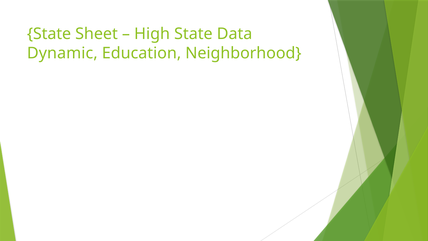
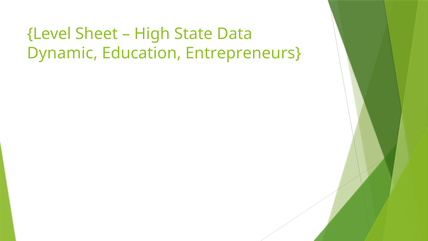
State at (49, 34): State -> Level
Neighborhood: Neighborhood -> Entrepreneurs
